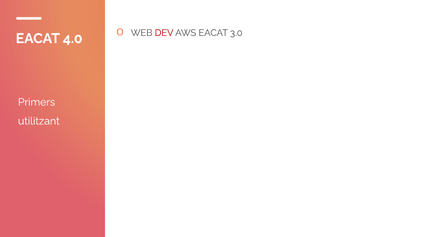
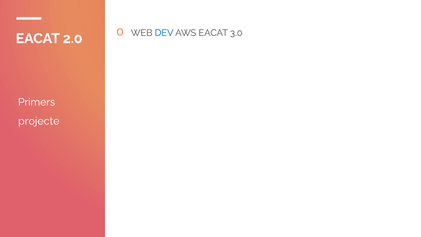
DEV colour: red -> blue
4.0: 4.0 -> 2.0
utilitzant: utilitzant -> projecte
